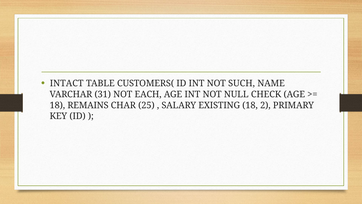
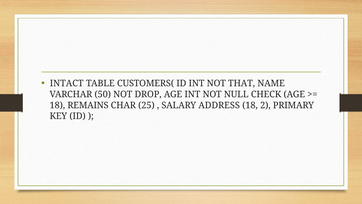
SUCH: SUCH -> THAT
31: 31 -> 50
EACH: EACH -> DROP
EXISTING: EXISTING -> ADDRESS
